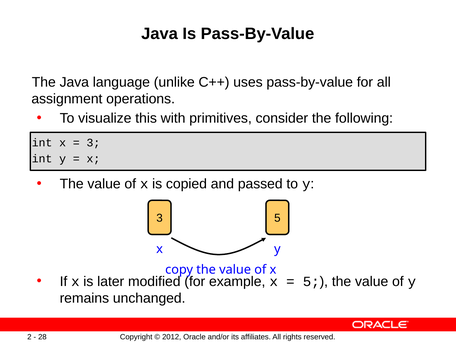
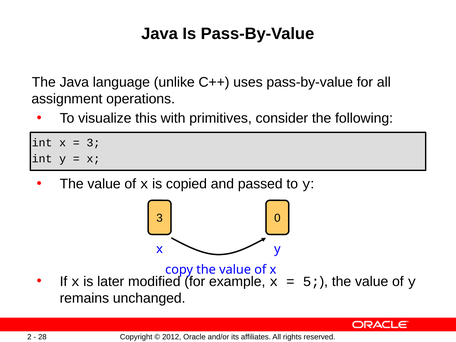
3 5: 5 -> 0
